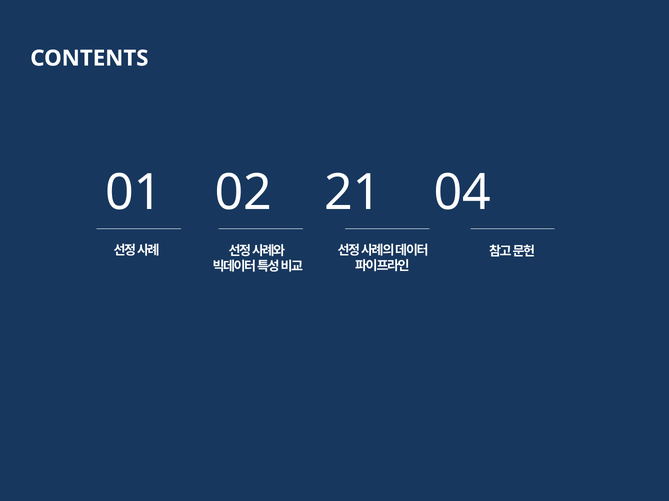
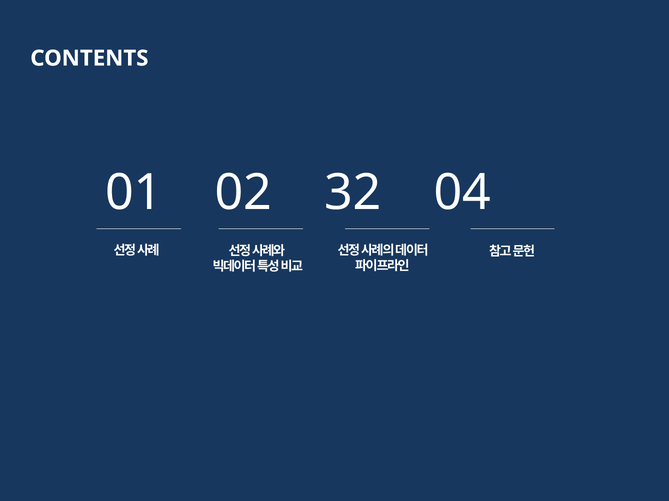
21: 21 -> 32
